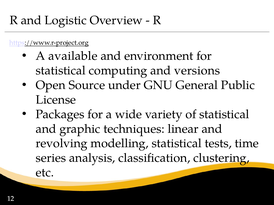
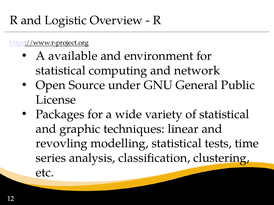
versions: versions -> network
revolving: revolving -> revovling
